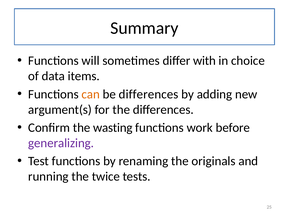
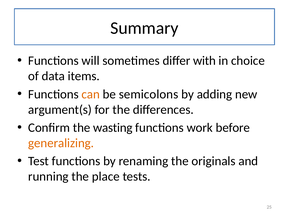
be differences: differences -> semicolons
generalizing colour: purple -> orange
twice: twice -> place
